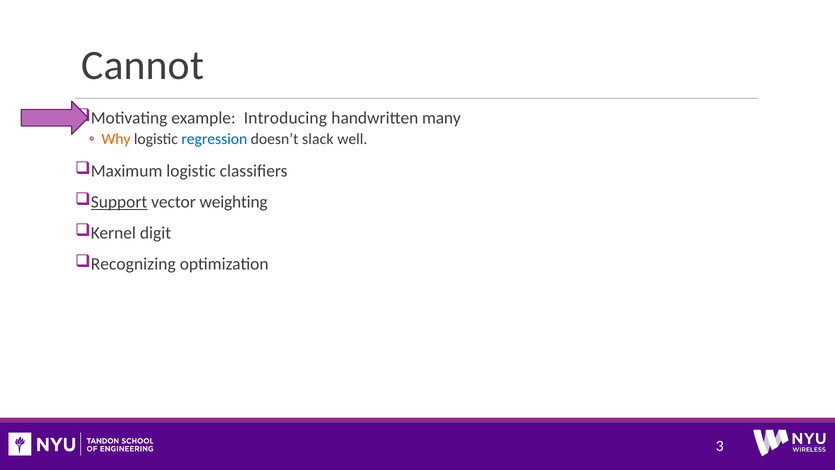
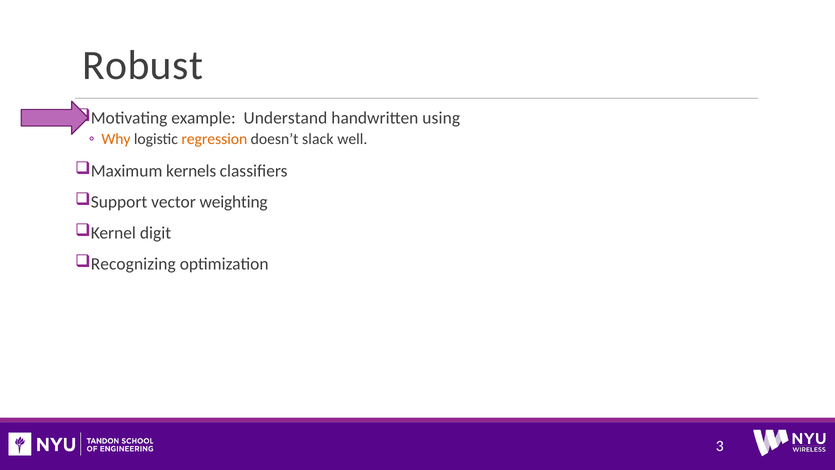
Cannot: Cannot -> Robust
Introducing: Introducing -> Understand
many: many -> using
regression colour: blue -> orange
Maximum logistic: logistic -> kernels
Support underline: present -> none
